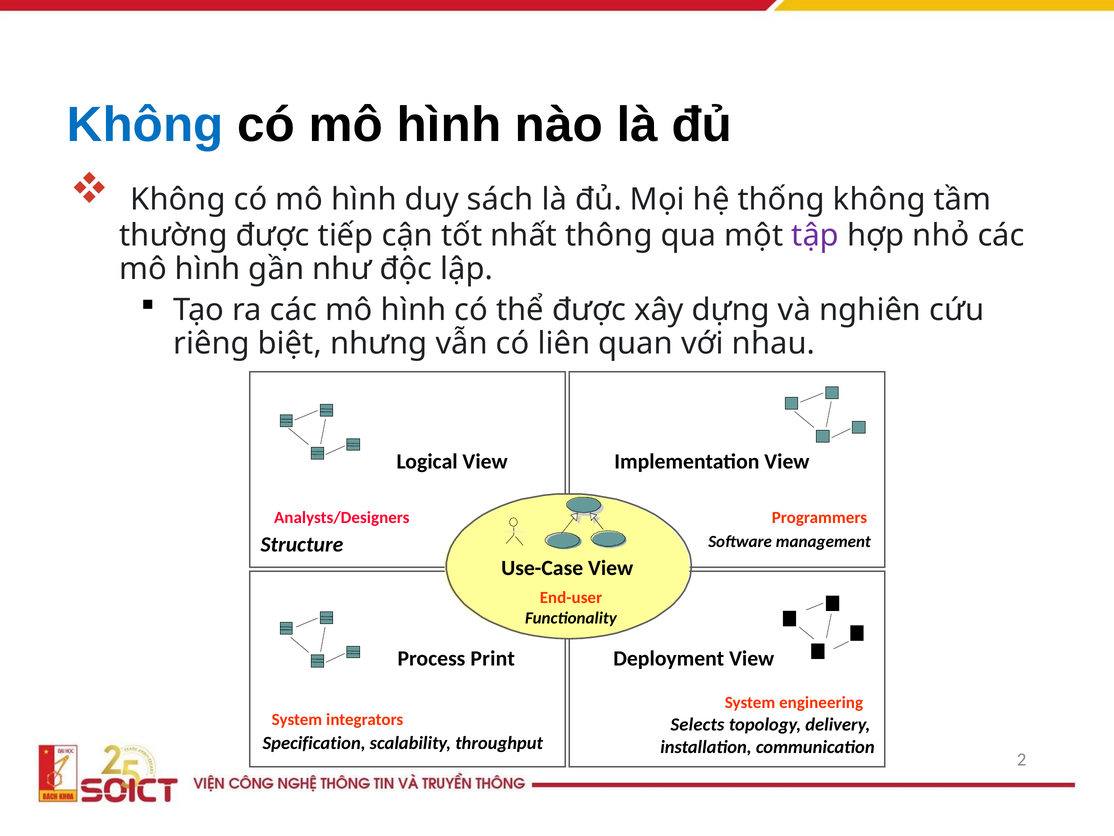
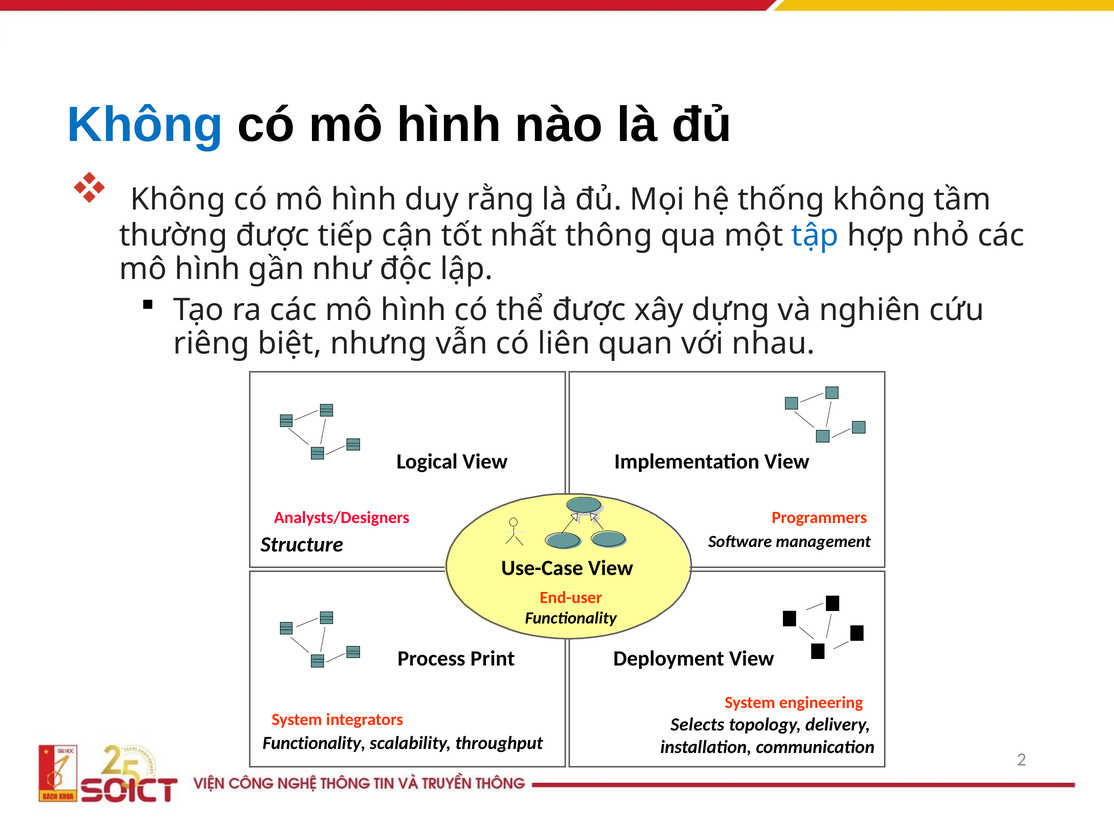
sách: sách -> rằng
tập colour: purple -> blue
Specification at (314, 743): Specification -> Functionality
